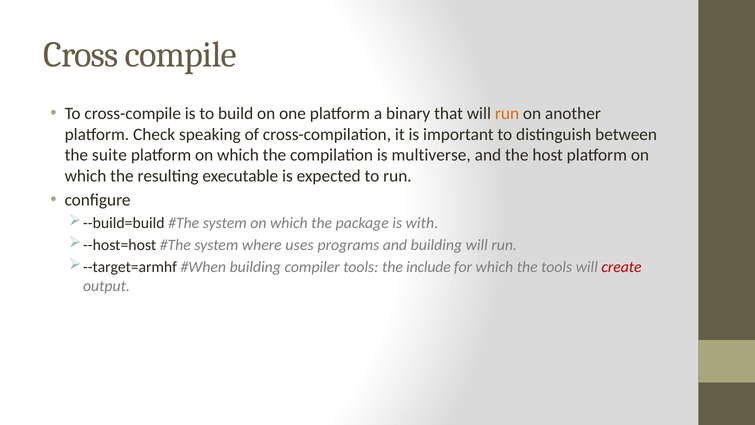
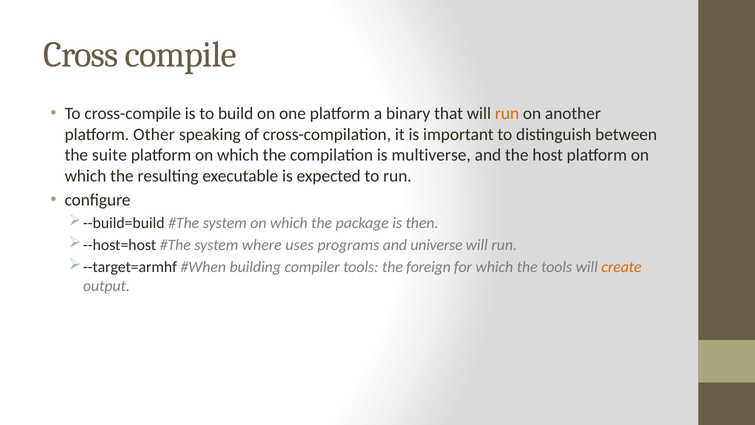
Check: Check -> Other
with: with -> then
and building: building -> universe
include: include -> foreign
create colour: red -> orange
